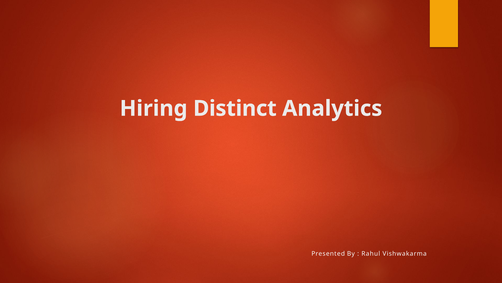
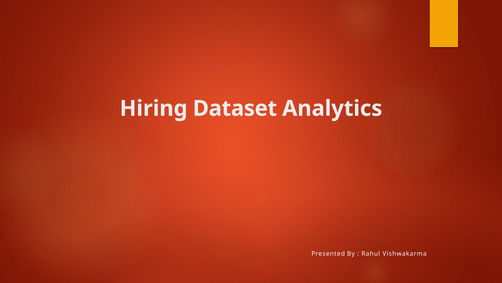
Distinct: Distinct -> Dataset
